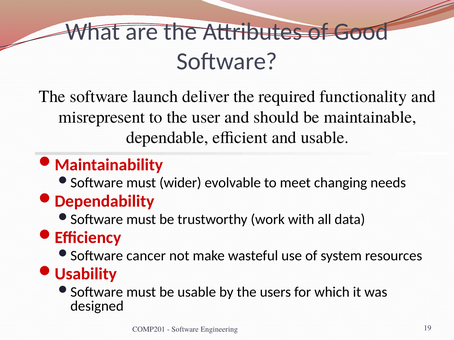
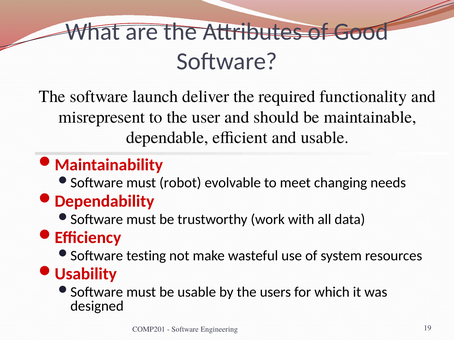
wider: wider -> robot
cancer: cancer -> testing
